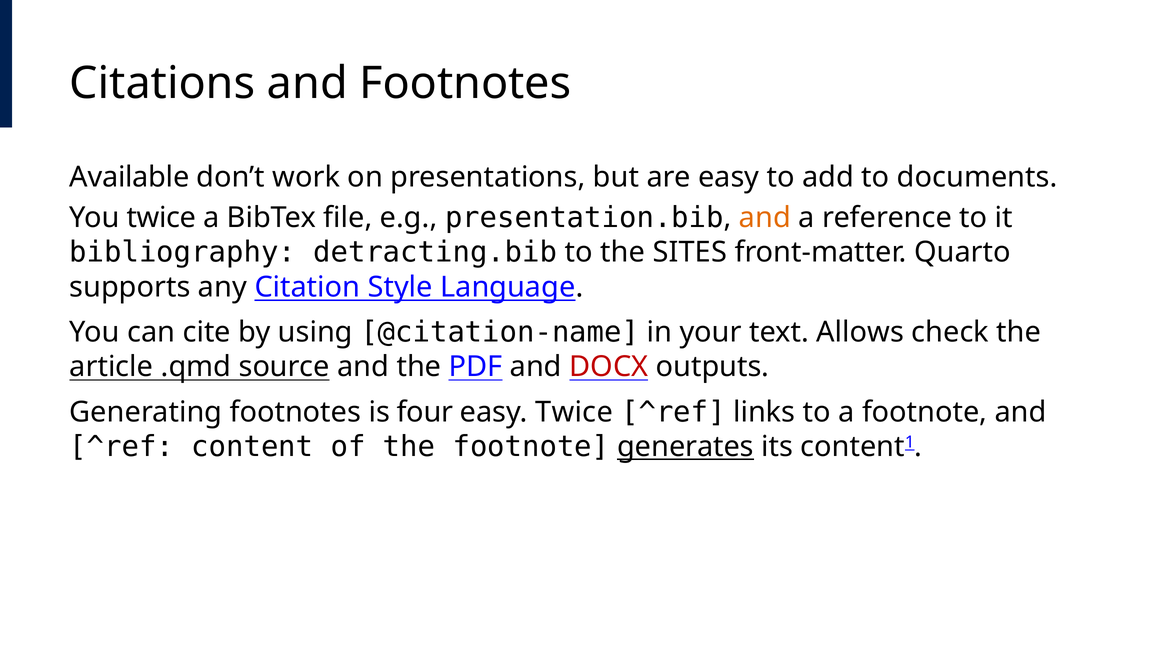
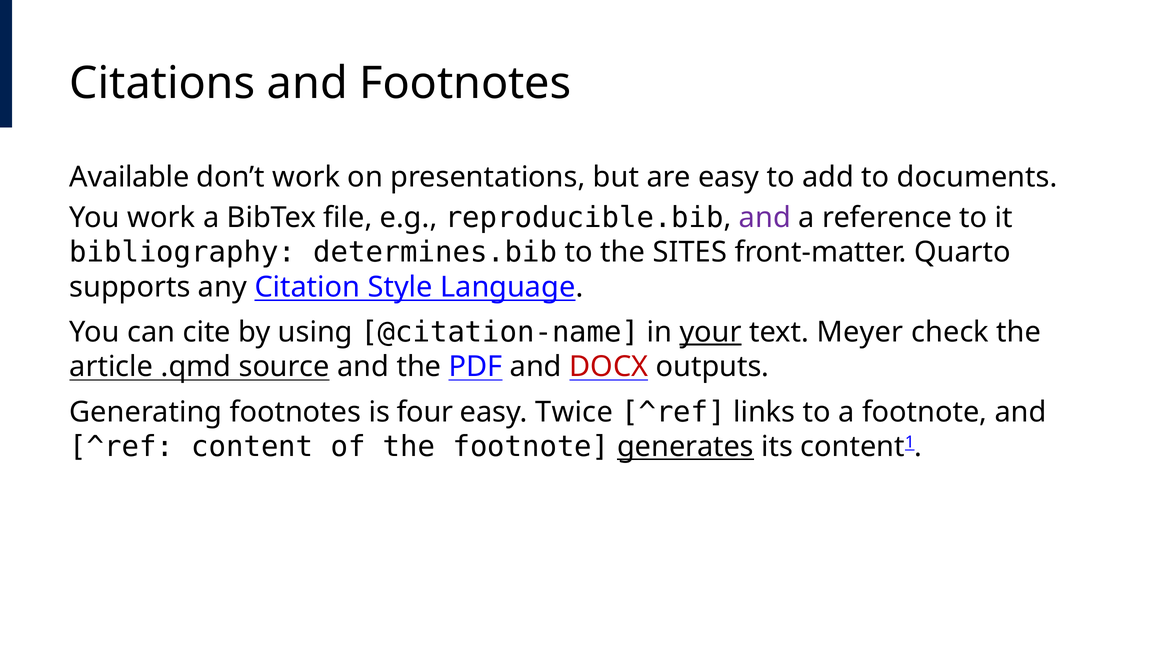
You twice: twice -> work
presentation.bib: presentation.bib -> reproducible.bib
and at (765, 218) colour: orange -> purple
detracting.bib: detracting.bib -> determines.bib
your underline: none -> present
Allows: Allows -> Meyer
